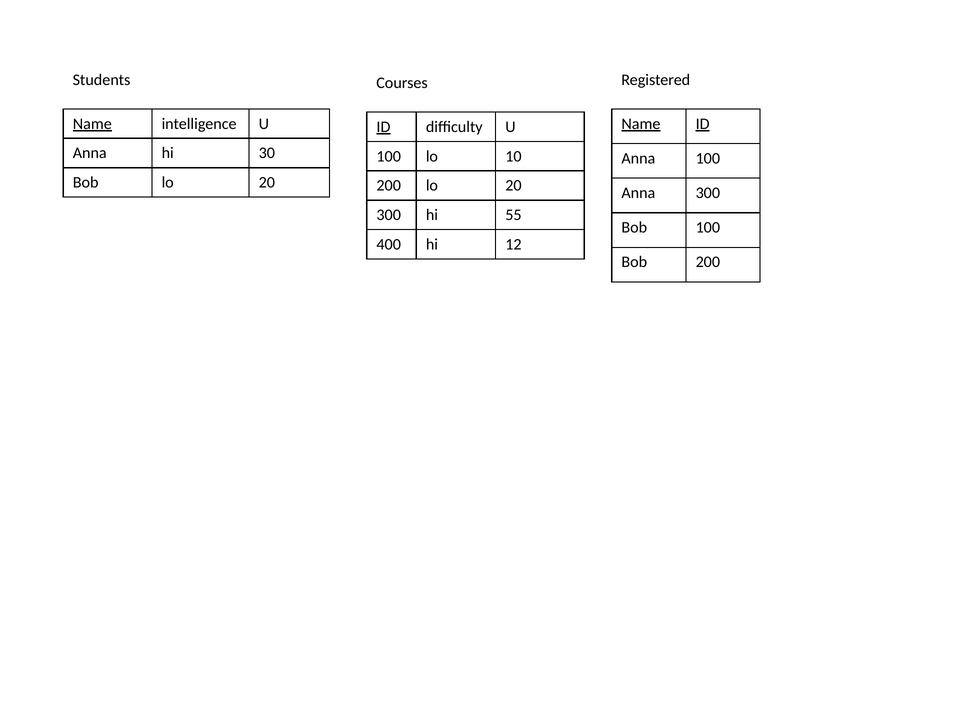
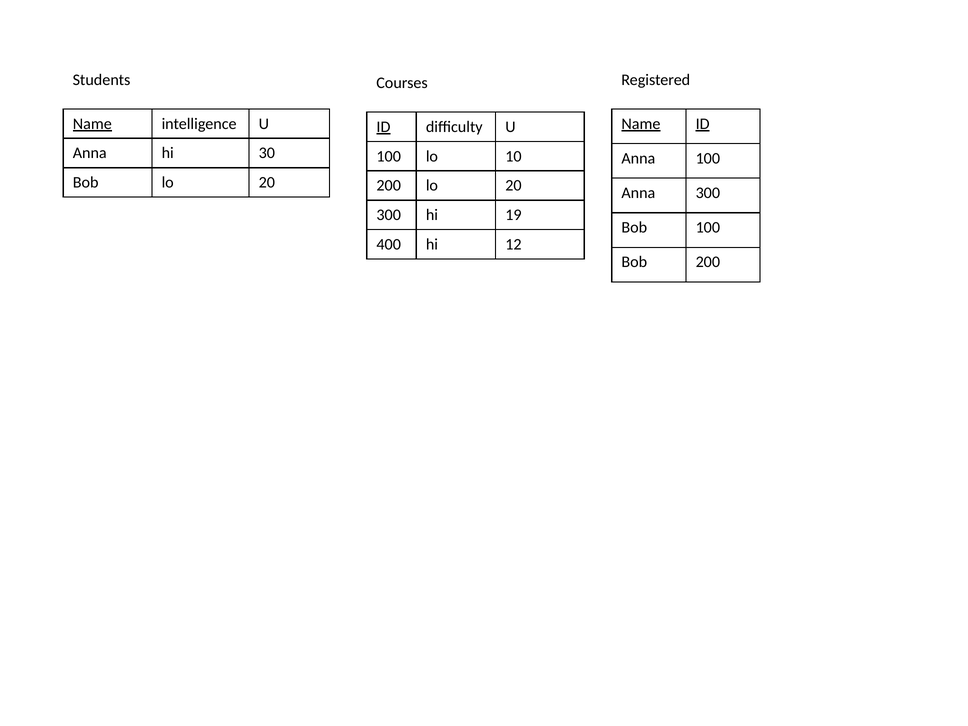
55: 55 -> 19
